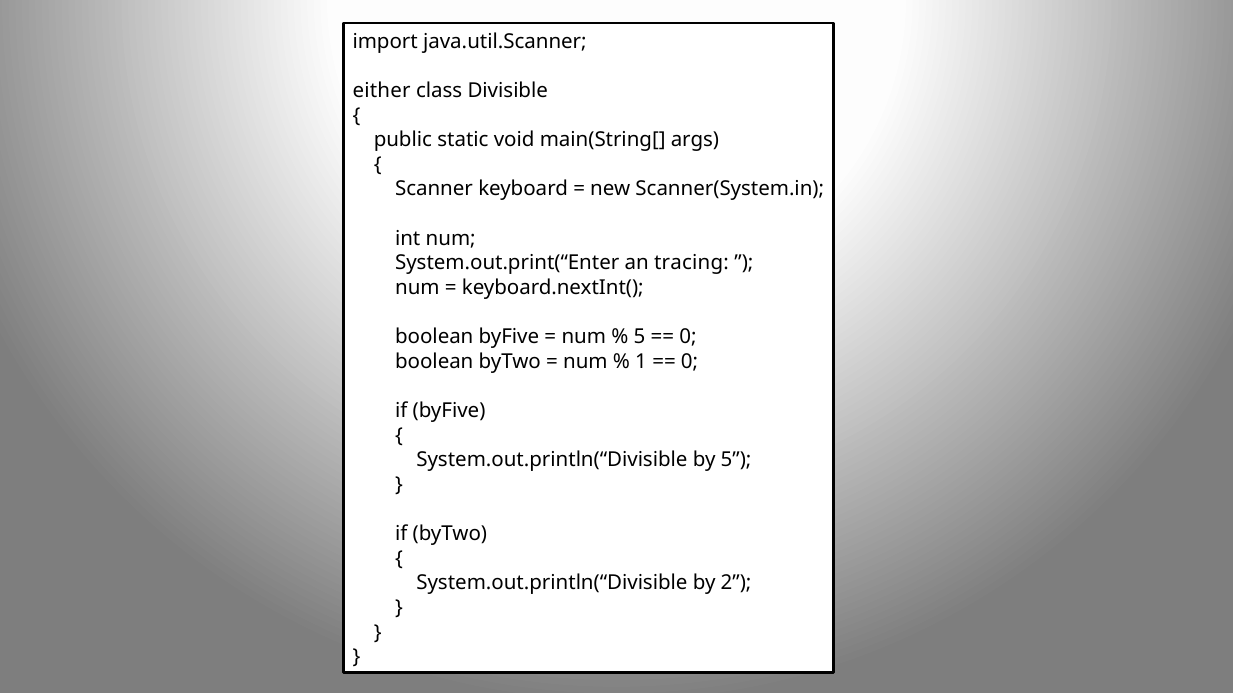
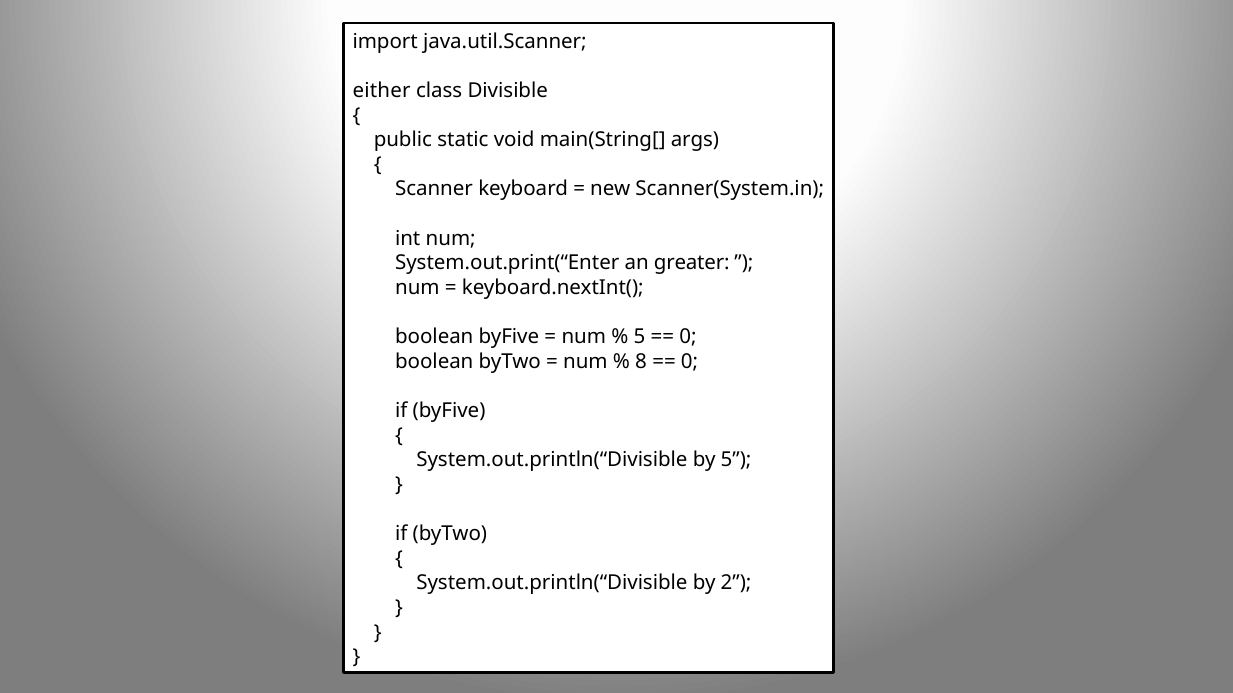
tracing: tracing -> greater
1: 1 -> 8
